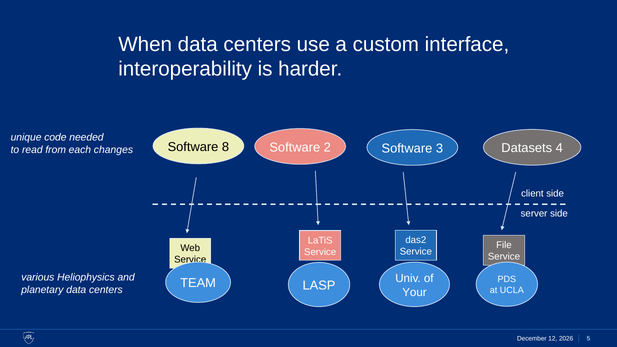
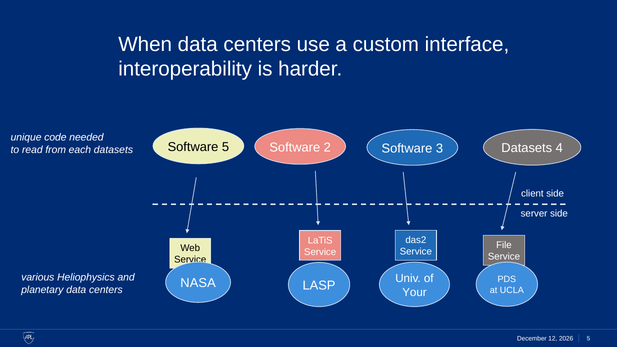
Software 8: 8 -> 5
each changes: changes -> datasets
TEAM: TEAM -> NASA
